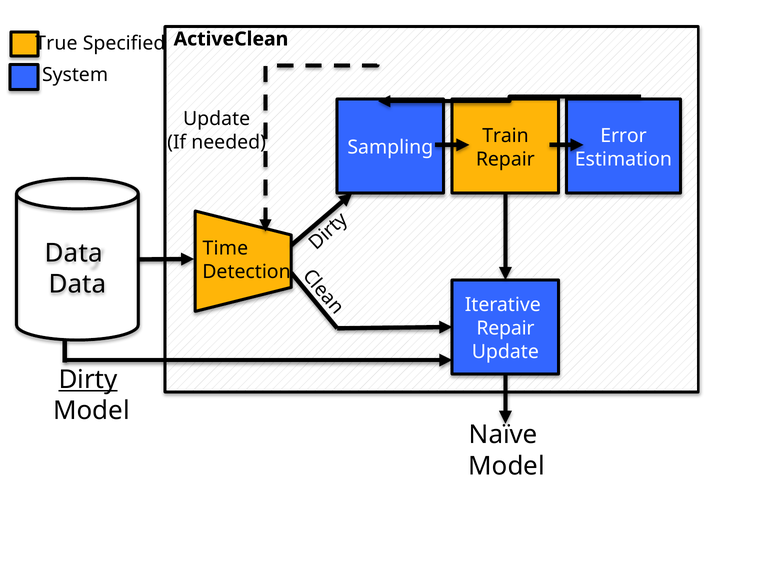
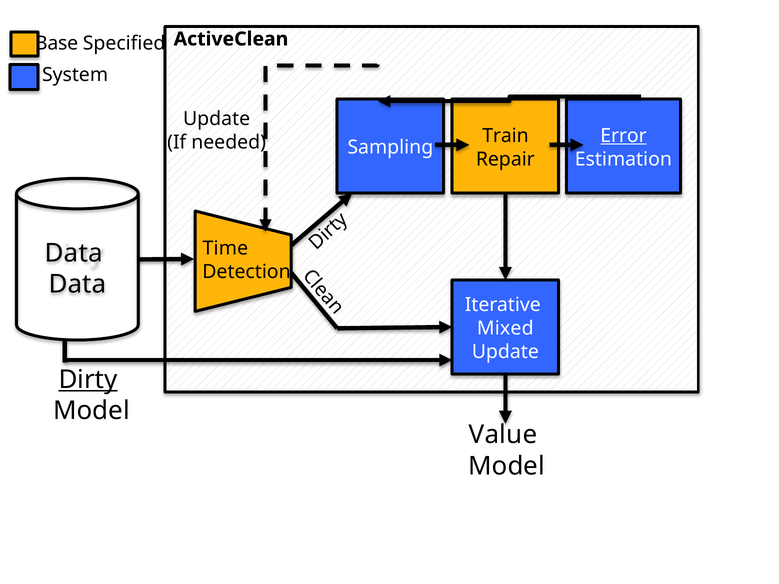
True: True -> Base
Error underline: none -> present
Repair at (505, 329): Repair -> Mixed
Naïve: Naïve -> Value
